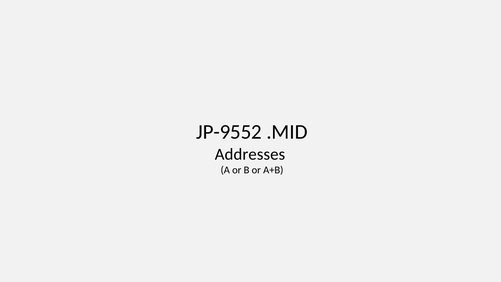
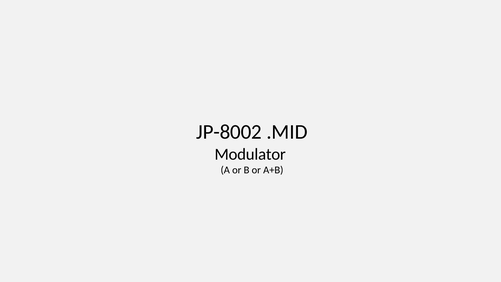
JP-9552: JP-9552 -> JP-8002
Addresses: Addresses -> Modulator
